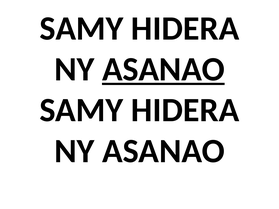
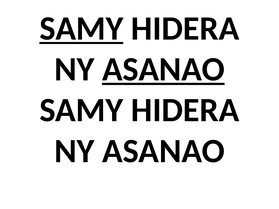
SAMY at (81, 28) underline: none -> present
